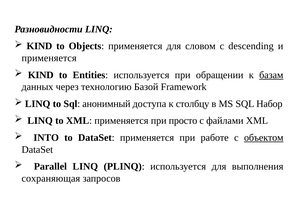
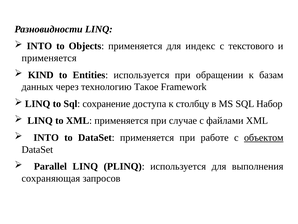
KIND at (39, 46): KIND -> INTO
словом: словом -> индекс
descending: descending -> текстового
базам underline: present -> none
Базой: Базой -> Такое
анонимный: анонимный -> сохранение
просто: просто -> случае
